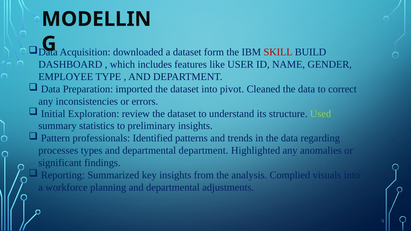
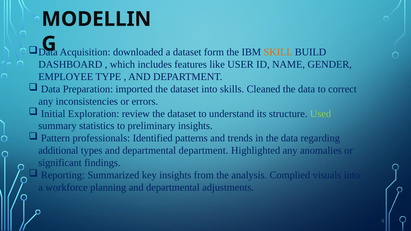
SKILL colour: red -> orange
pivot: pivot -> skills
processes: processes -> additional
